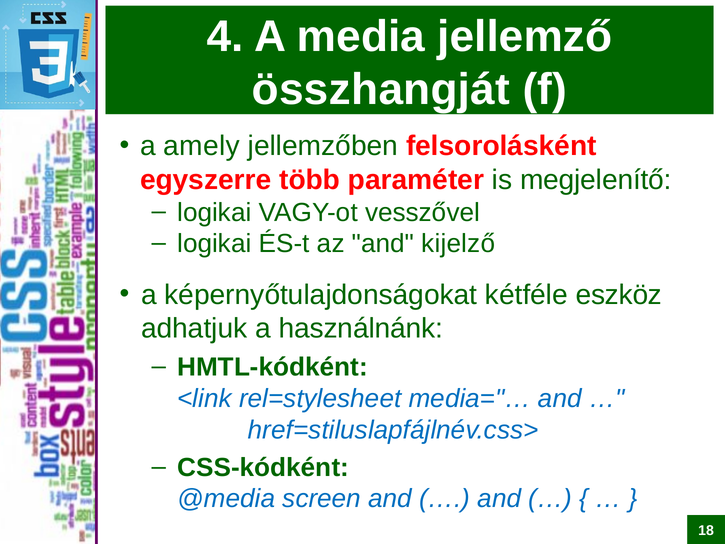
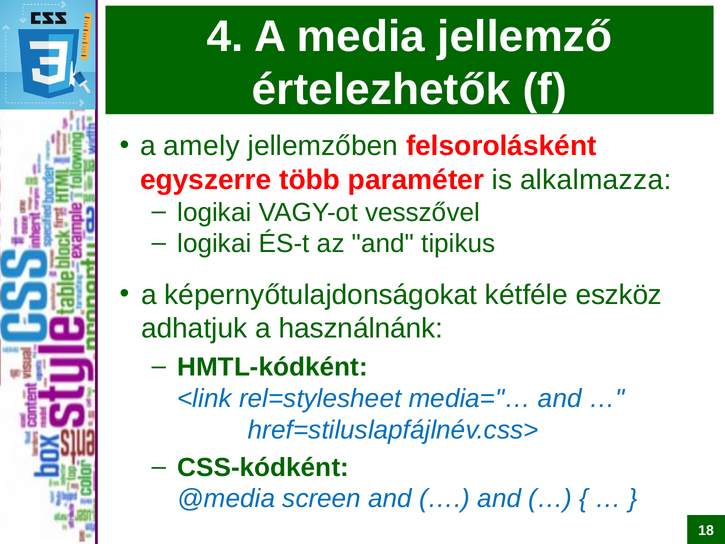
összhangját: összhangját -> értelezhetők
megjelenítő: megjelenítő -> alkalmazza
kijelző: kijelző -> tipikus
